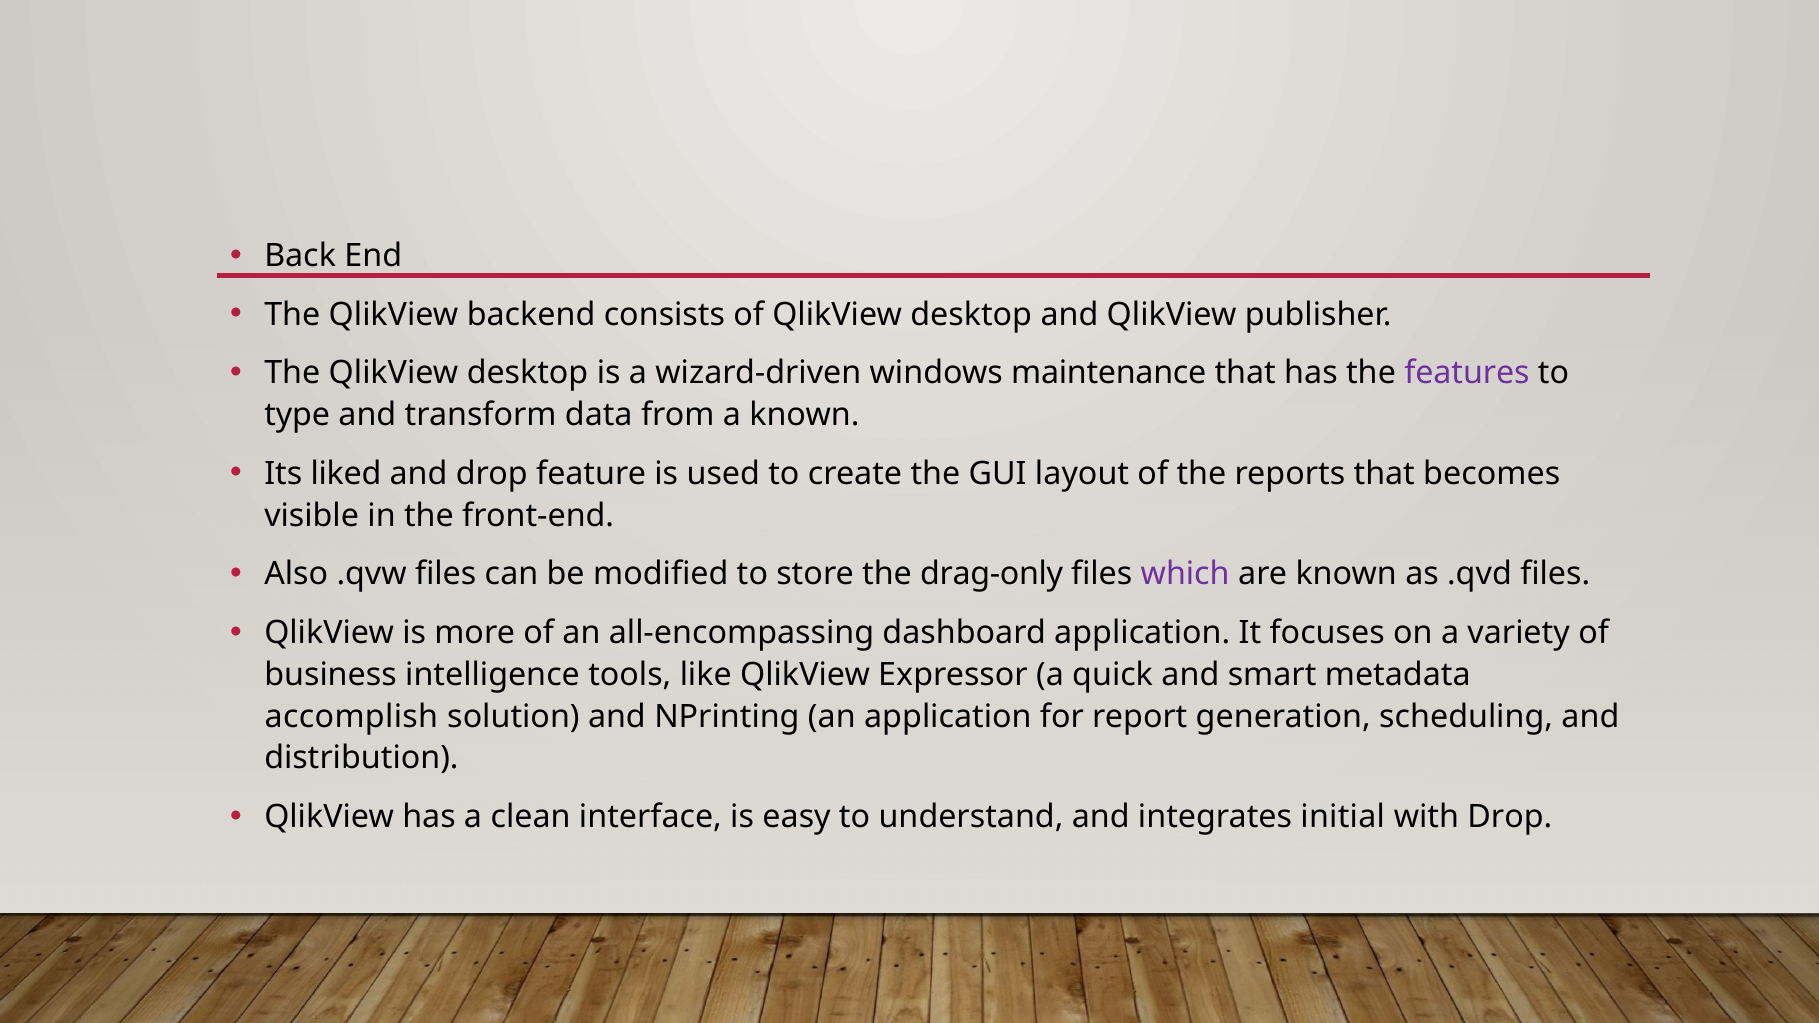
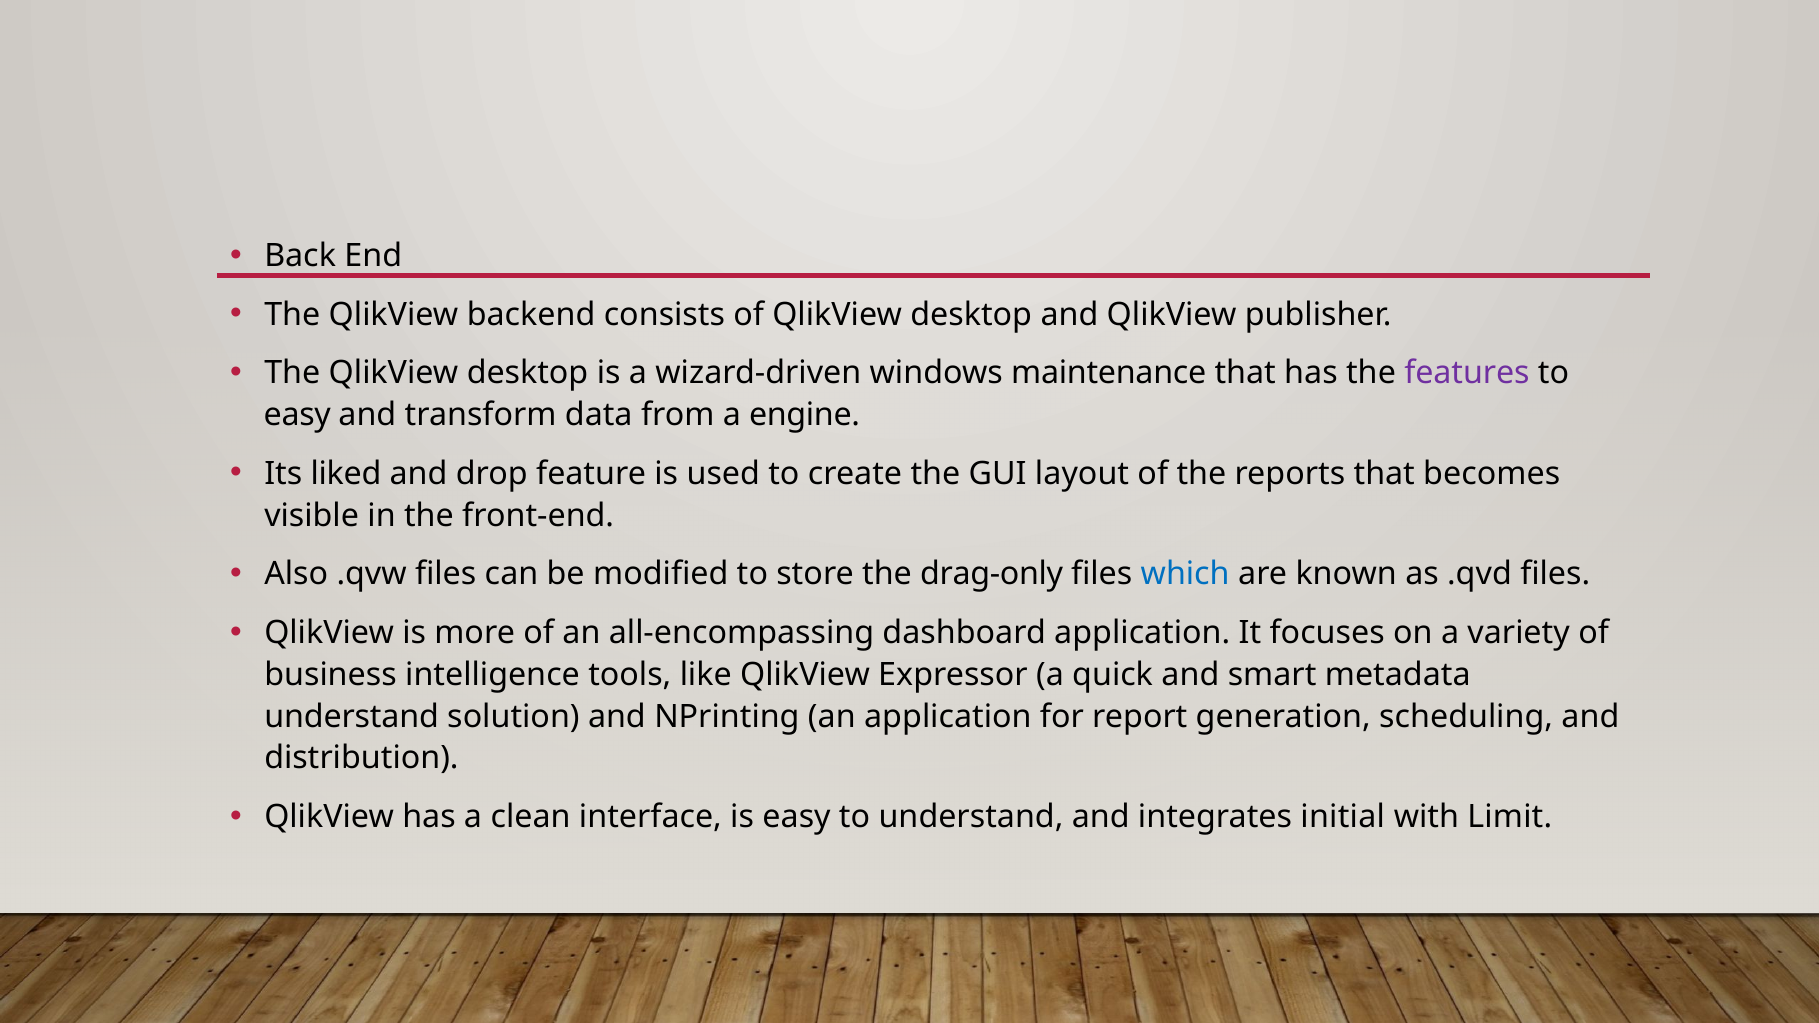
type at (297, 415): type -> easy
a known: known -> engine
which colour: purple -> blue
accomplish at (351, 717): accomplish -> understand
with Drop: Drop -> Limit
